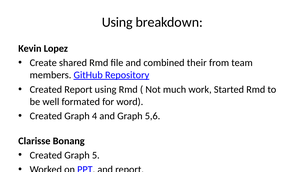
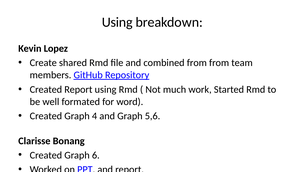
combined their: their -> from
5: 5 -> 6
